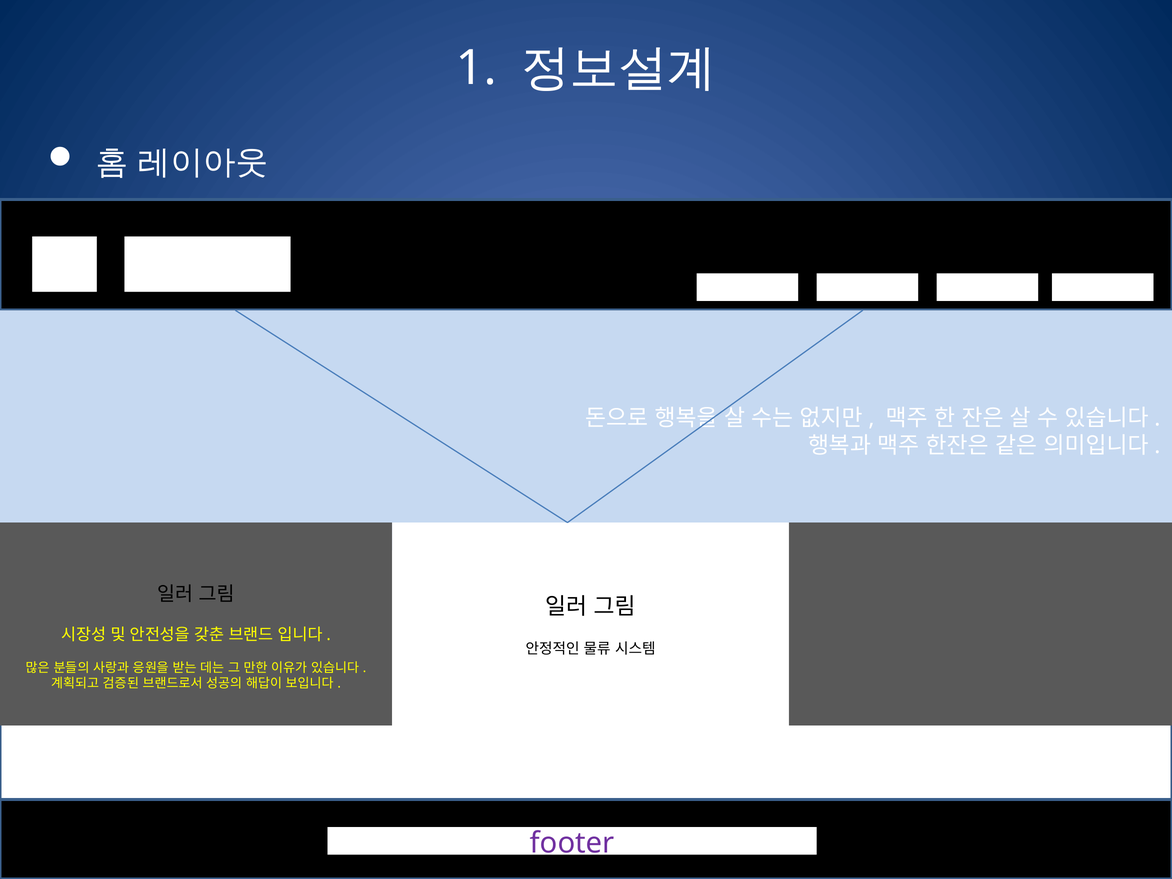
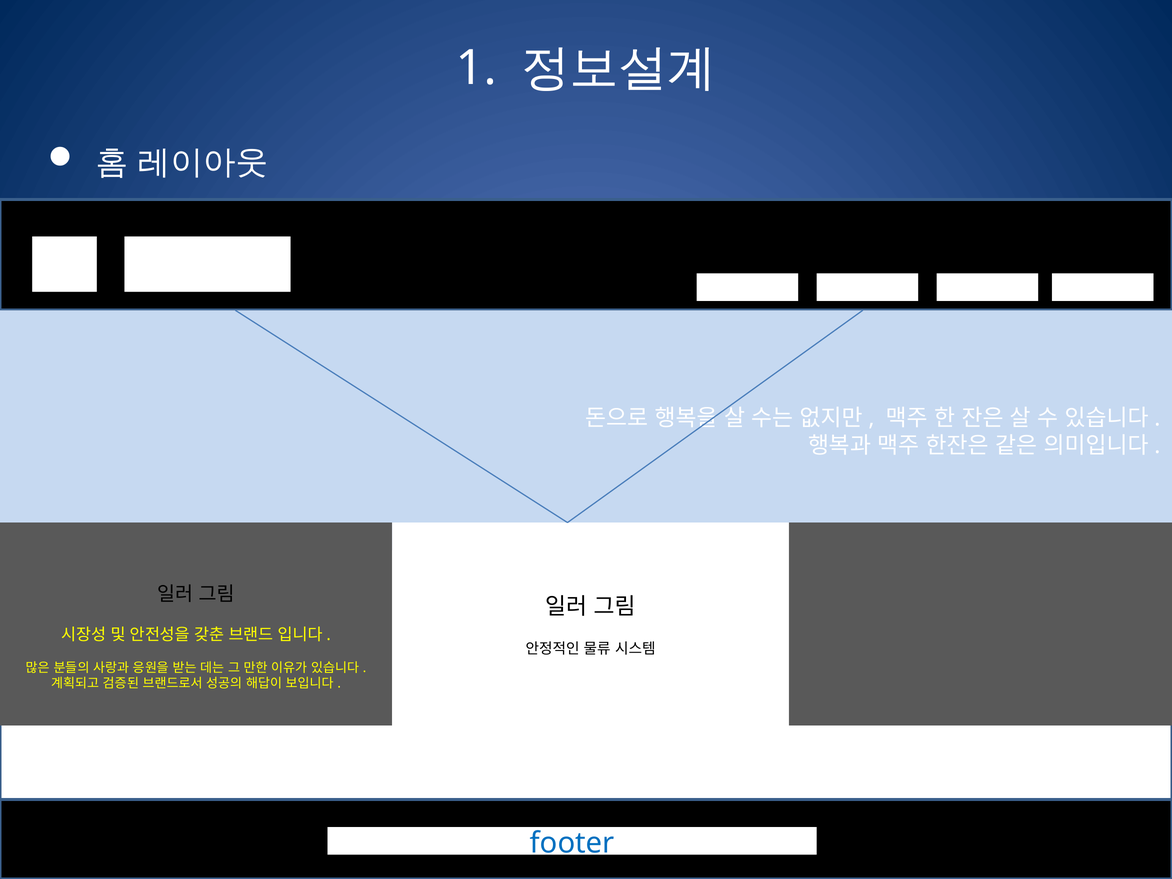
footer colour: purple -> blue
